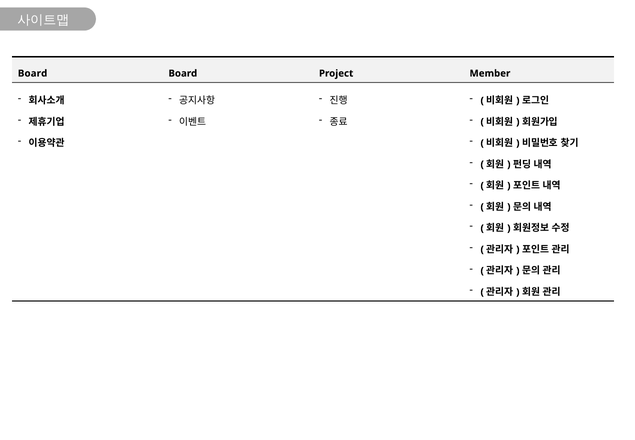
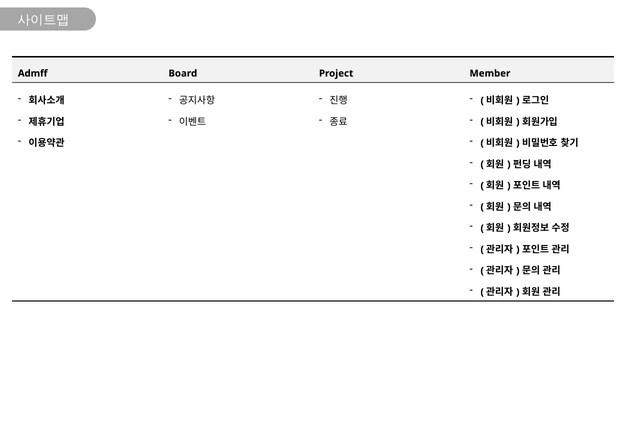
Board at (33, 73): Board -> Admff
